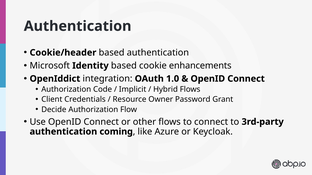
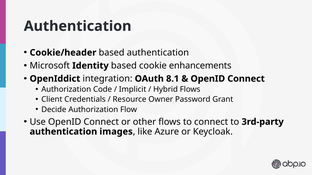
1.0: 1.0 -> 8.1
coming: coming -> images
